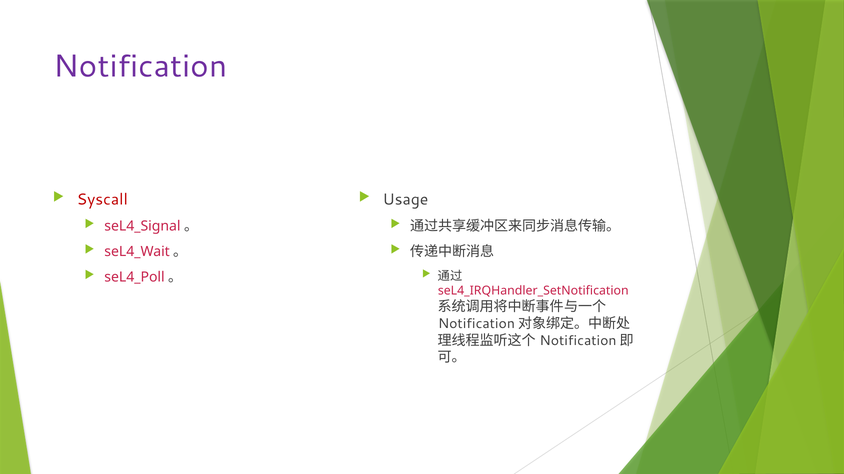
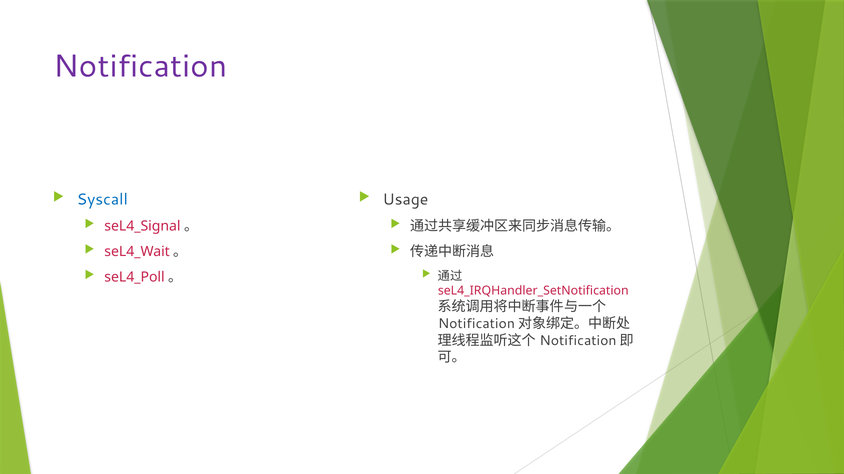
Syscall colour: red -> blue
